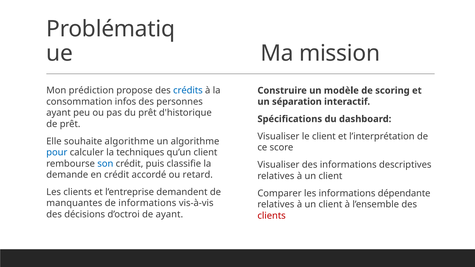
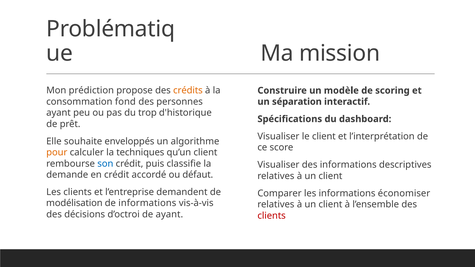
crédits colour: blue -> orange
infos: infos -> fond
du prêt: prêt -> trop
souhaite algorithme: algorithme -> enveloppés
pour colour: blue -> orange
retard: retard -> défaut
dépendante: dépendante -> économiser
manquantes: manquantes -> modélisation
